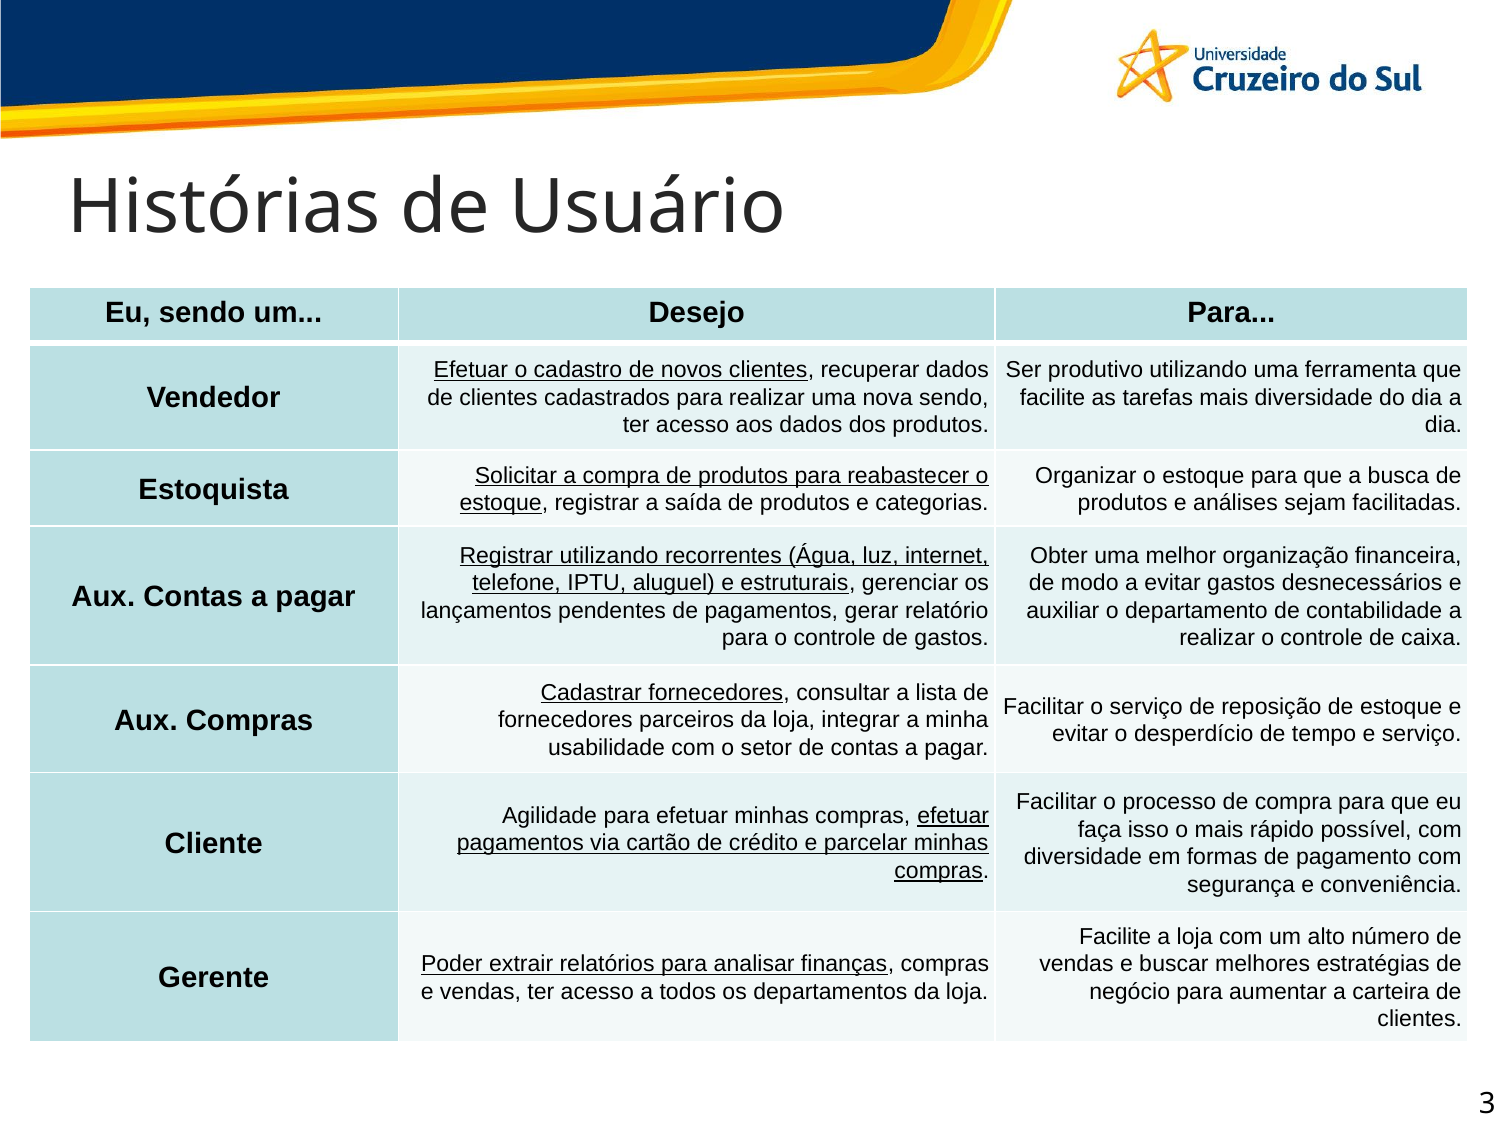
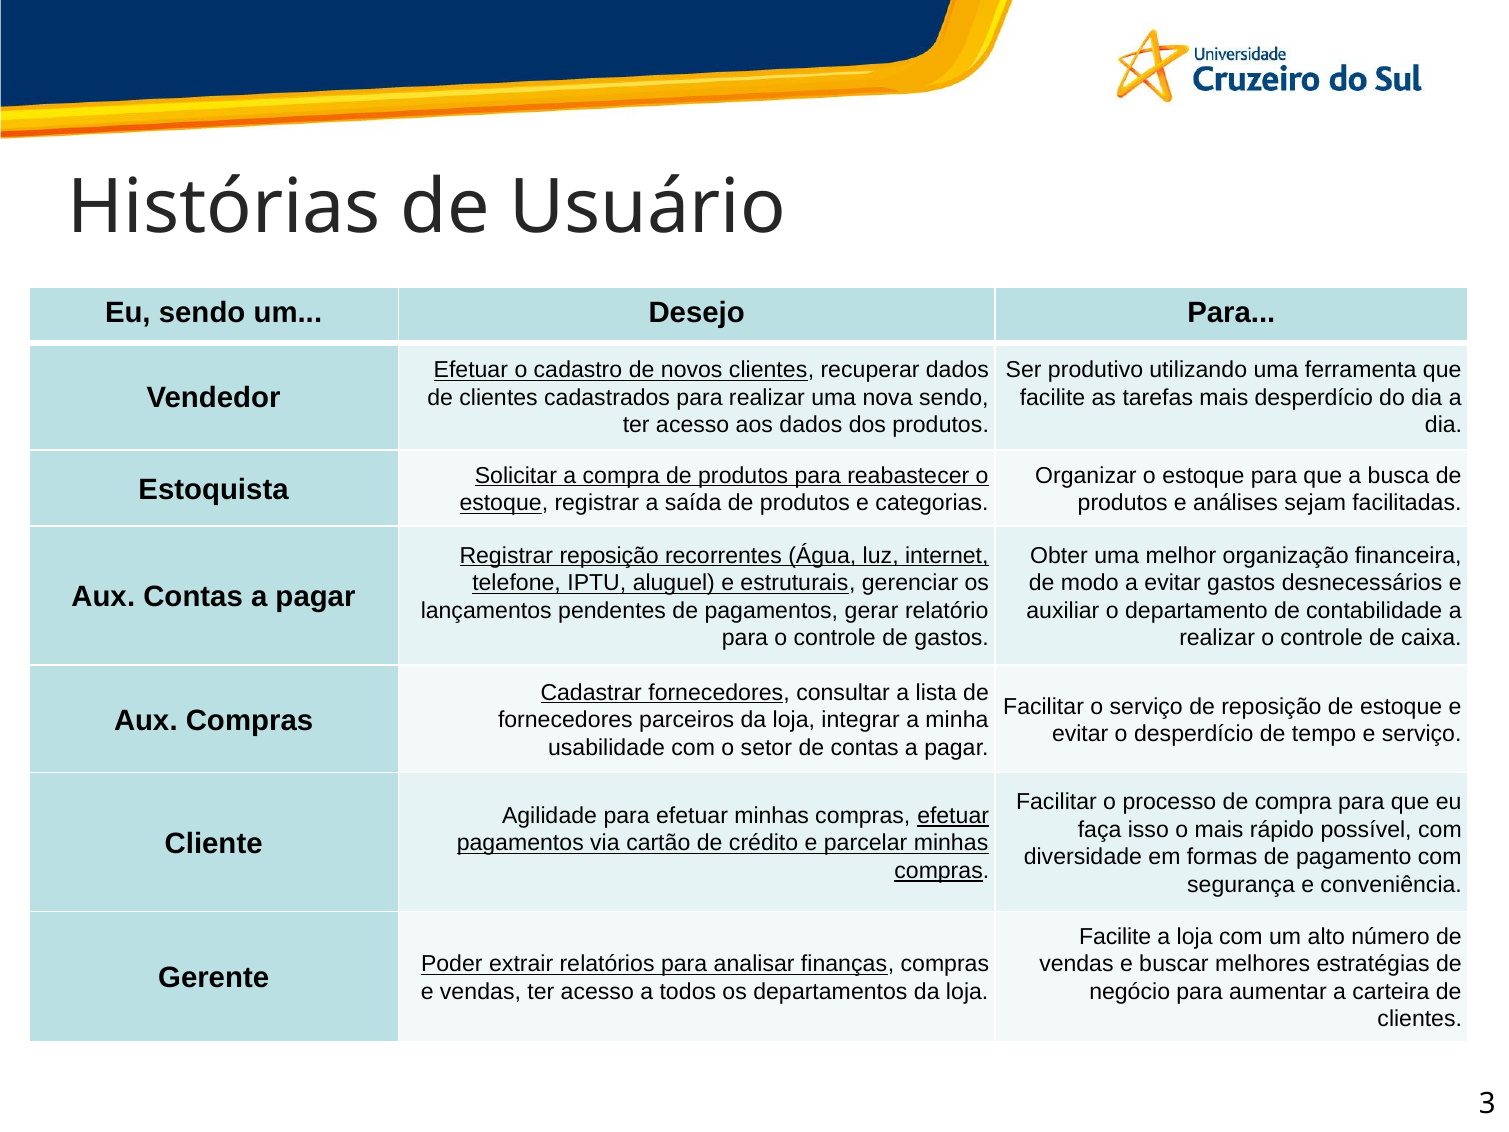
mais diversidade: diversidade -> desperdício
Registrar utilizando: utilizando -> reposição
